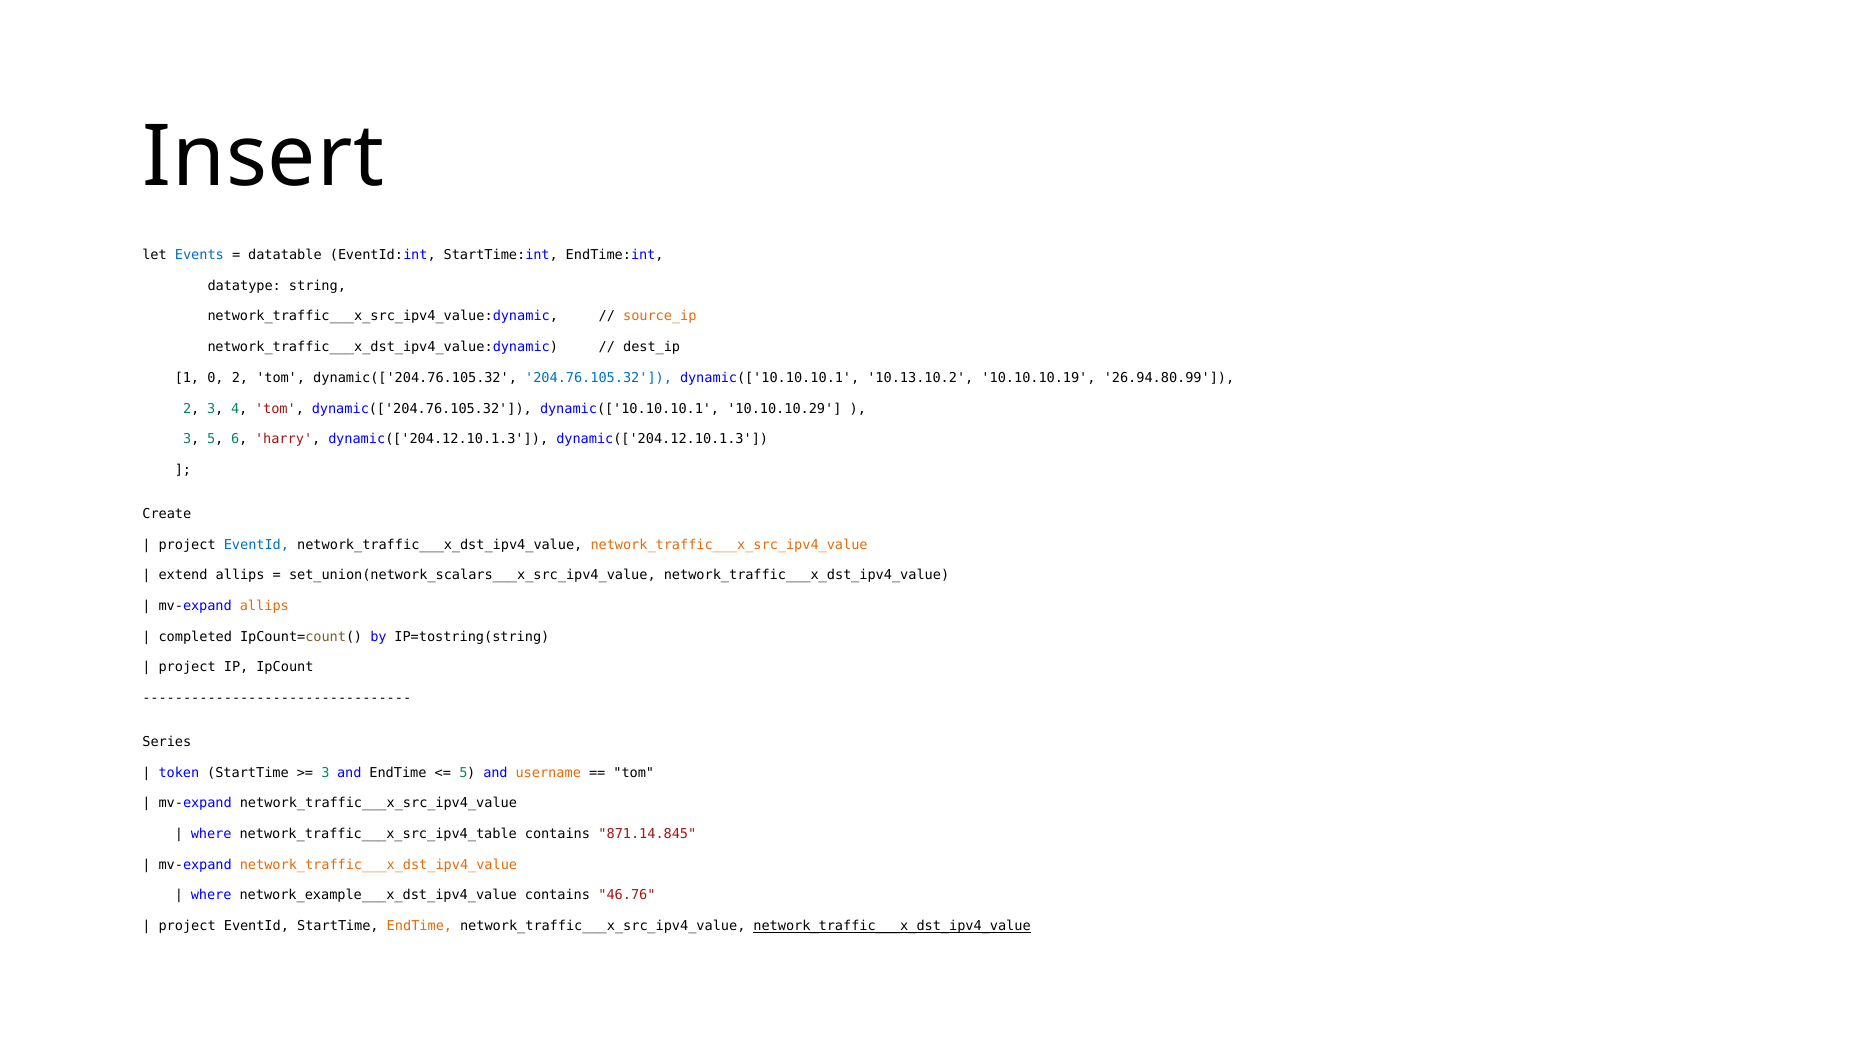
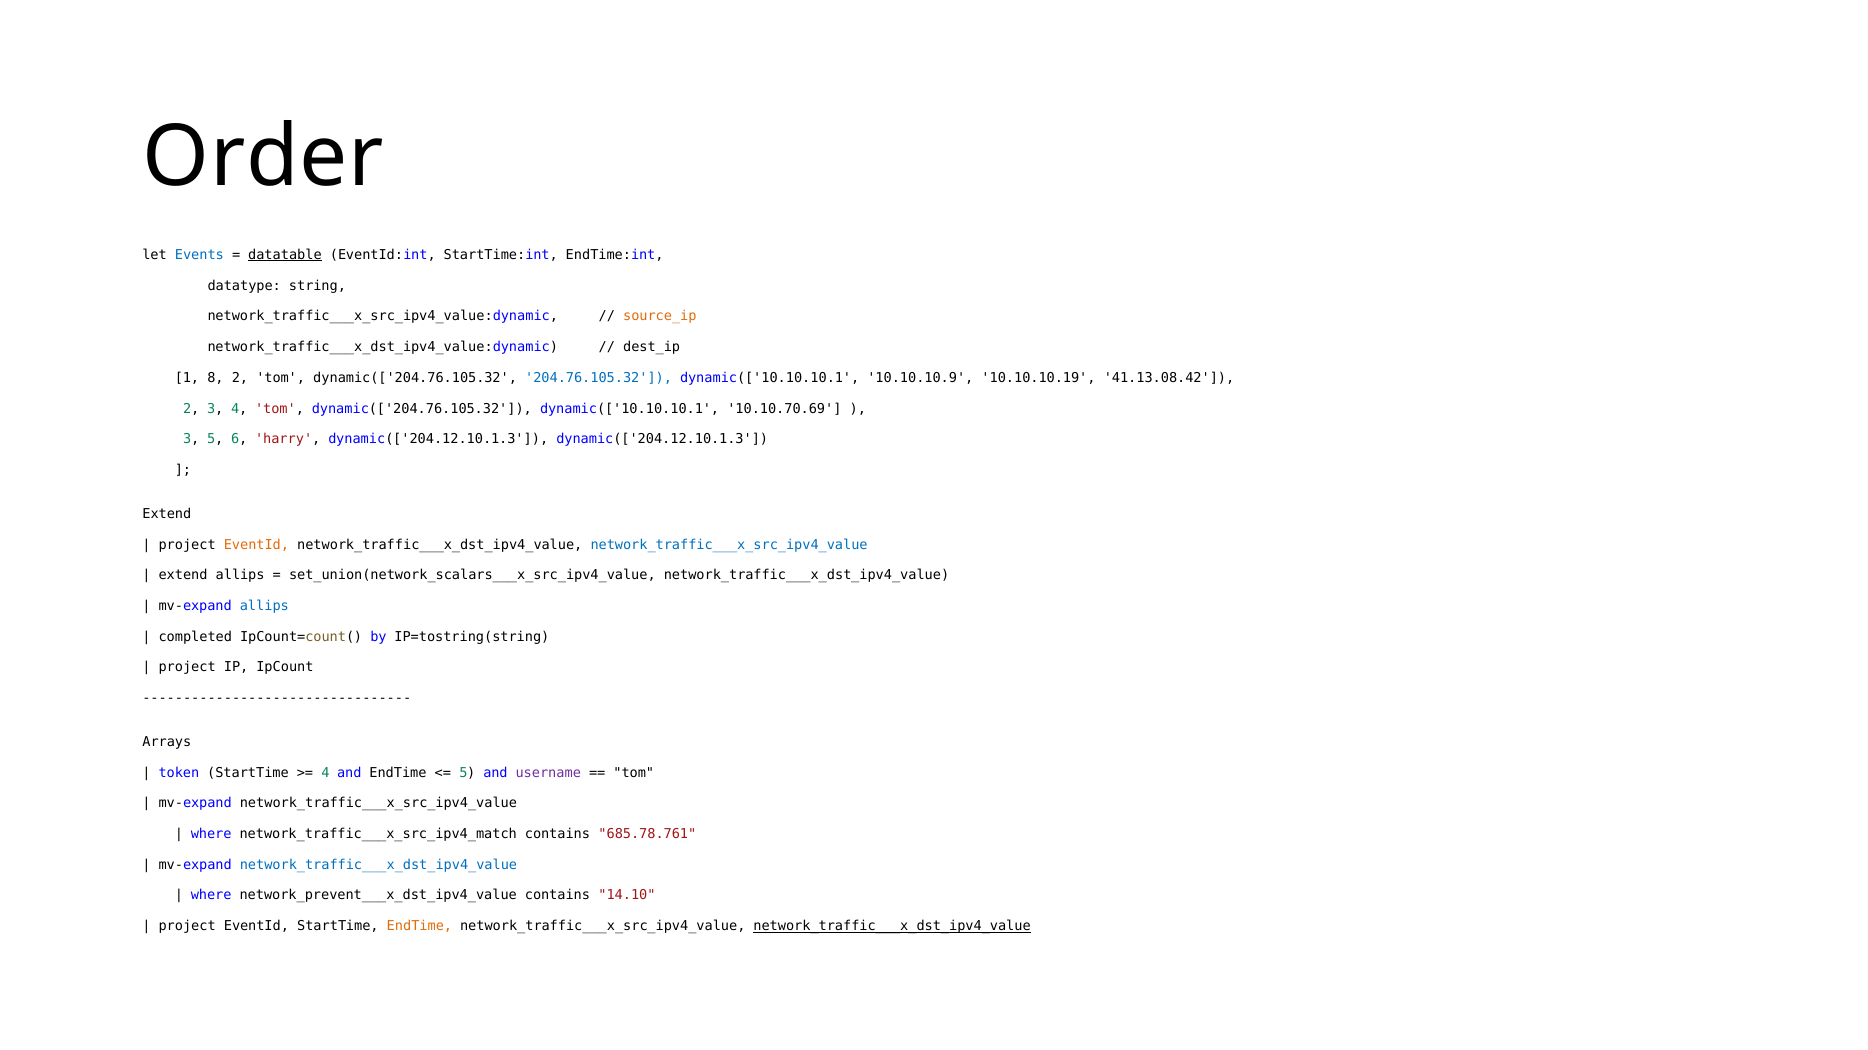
Insert: Insert -> Order
datatable underline: none -> present
0: 0 -> 8
10.13.10.2: 10.13.10.2 -> 10.10.10.9
26.94.80.99: 26.94.80.99 -> 41.13.08.42
10.10.10.29: 10.10.10.29 -> 10.10.70.69
Create at (167, 514): Create -> Extend
EventId at (256, 545) colour: blue -> orange
network_traffic___x_src_ipv4_value at (729, 545) colour: orange -> blue
allips at (264, 606) colour: orange -> blue
Series: Series -> Arrays
3 at (325, 773): 3 -> 4
username colour: orange -> purple
network_traffic___x_src_ipv4_table: network_traffic___x_src_ipv4_table -> network_traffic___x_src_ipv4_match
871.14.845: 871.14.845 -> 685.78.761
network_traffic___x_dst_ipv4_value at (378, 865) colour: orange -> blue
network_example___x_dst_ipv4_value: network_example___x_dst_ipv4_value -> network_prevent___x_dst_ipv4_value
46.76: 46.76 -> 14.10
